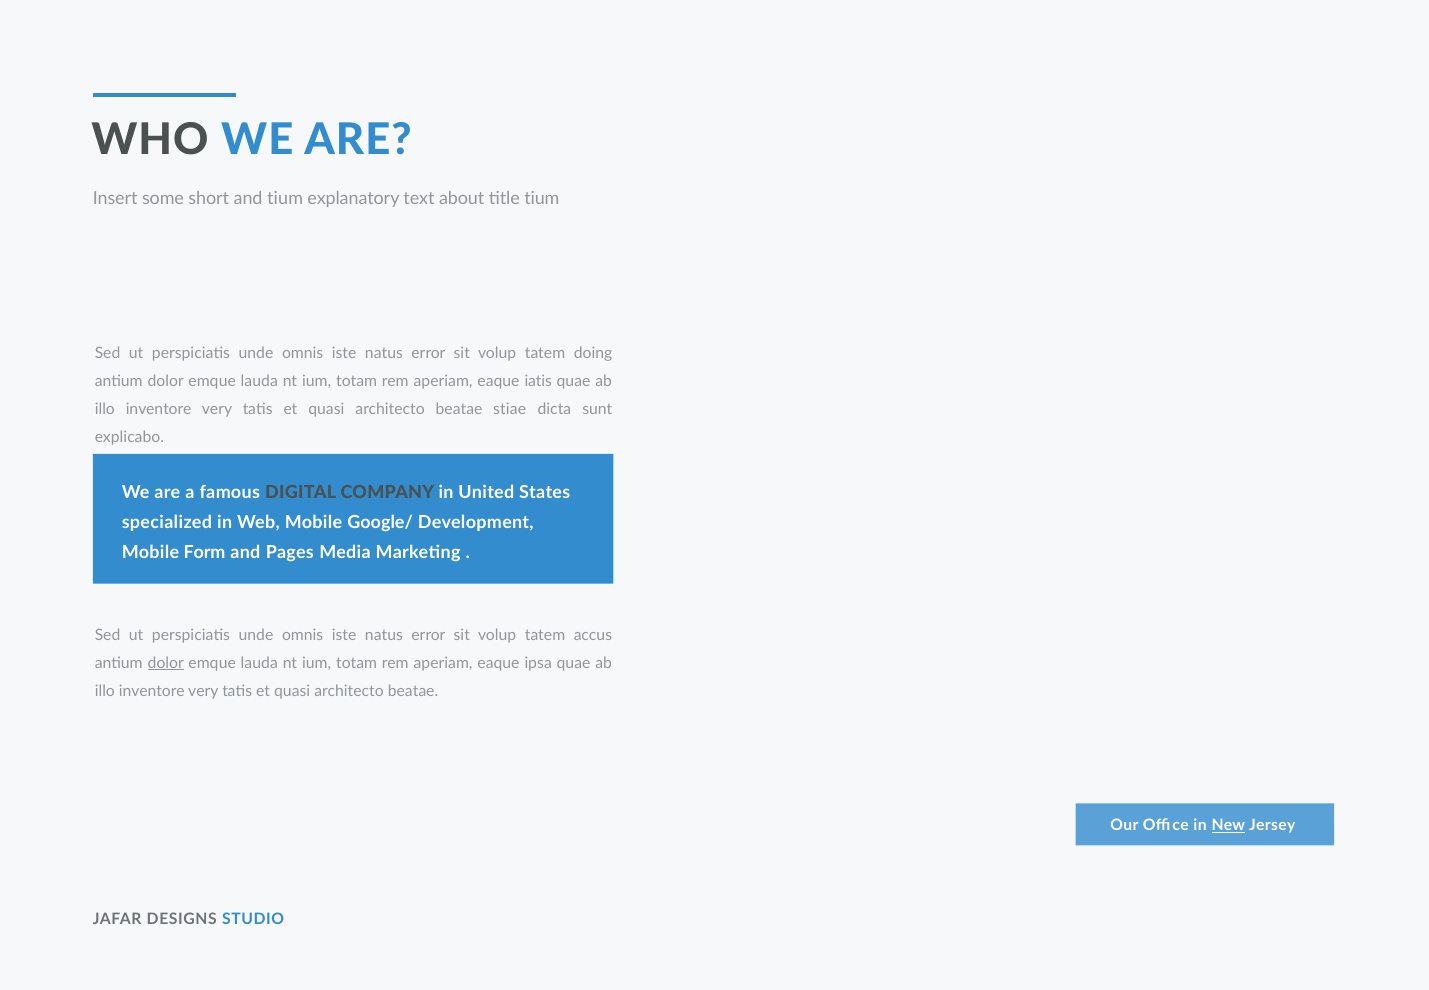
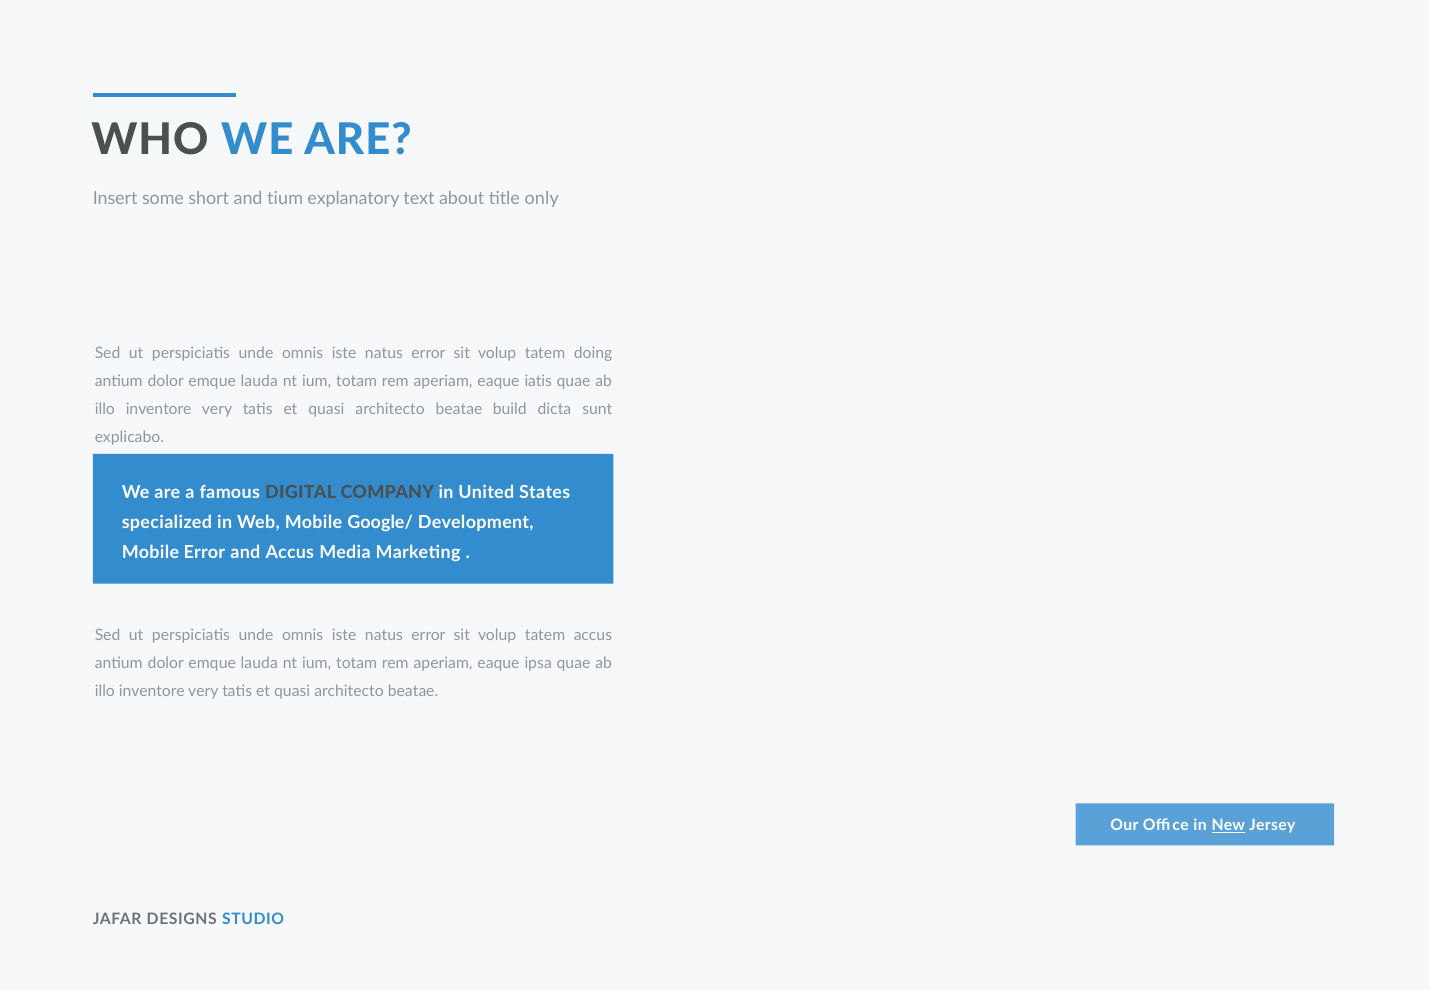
title tium: tium -> only
stiae: stiae -> build
Mobile Form: Form -> Error
and Pages: Pages -> Accus
dolor at (166, 663) underline: present -> none
